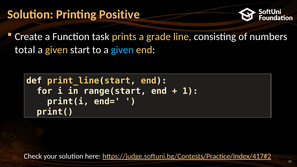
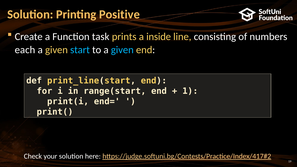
grade: grade -> inside
total: total -> each
start colour: white -> light blue
